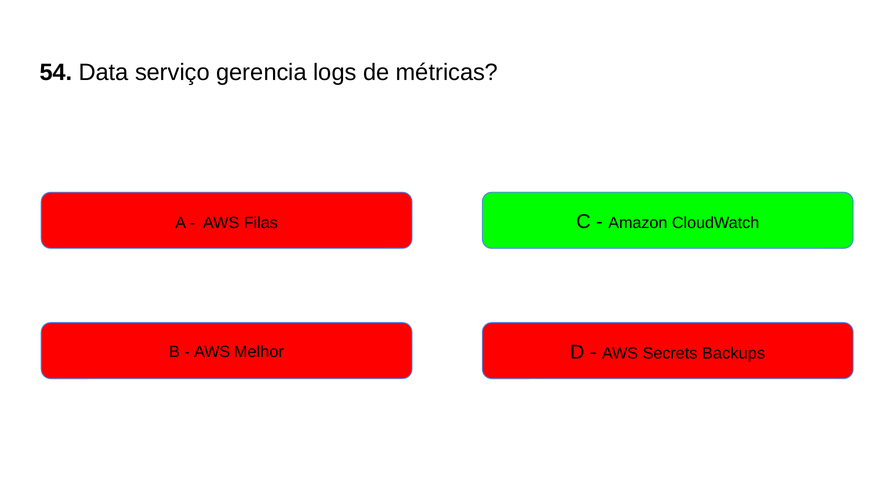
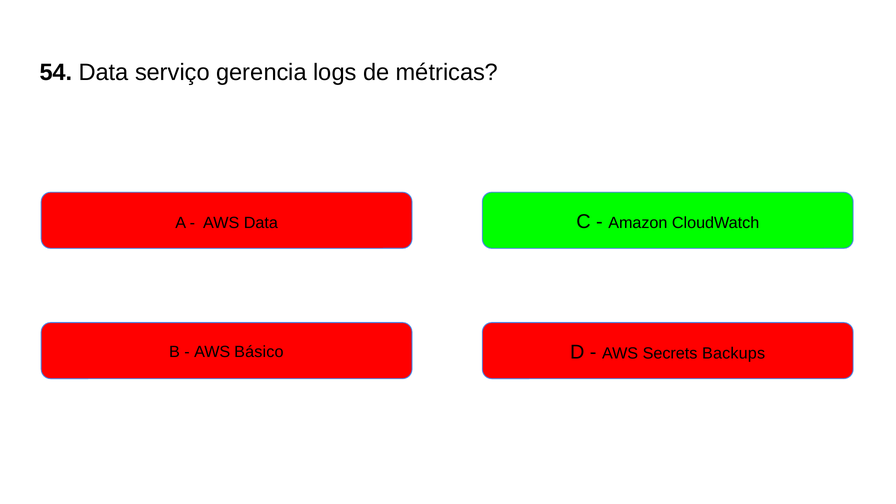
AWS Filas: Filas -> Data
Melhor: Melhor -> Básico
